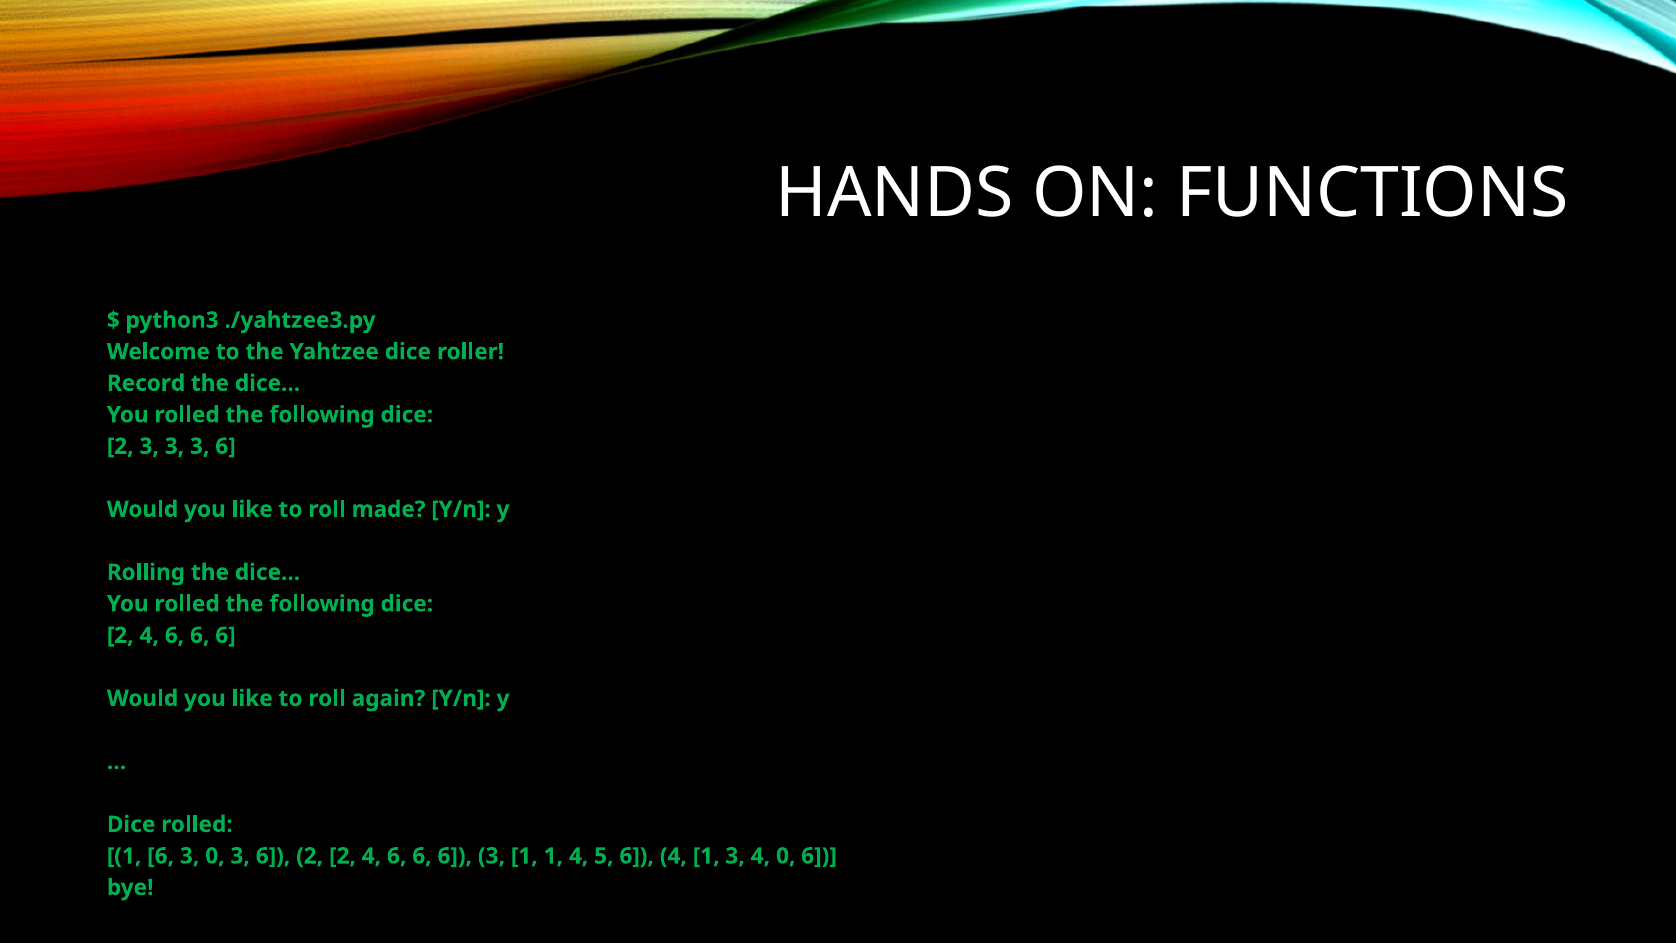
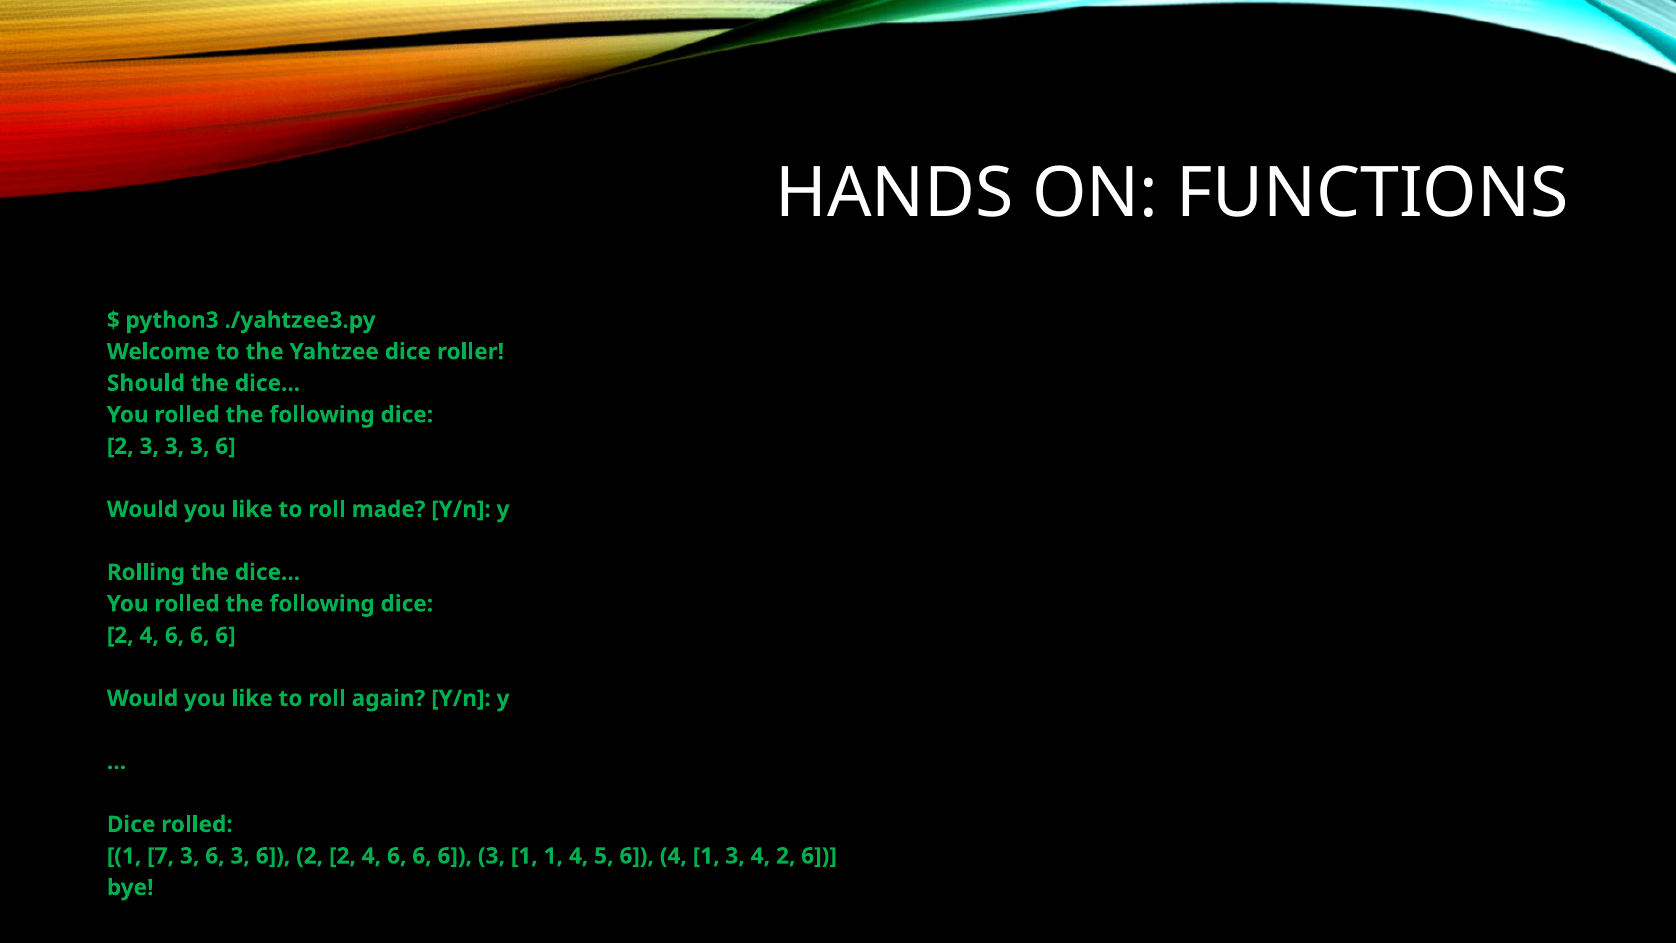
Record: Record -> Should
1 6: 6 -> 7
0 at (215, 856): 0 -> 6
4 0: 0 -> 2
